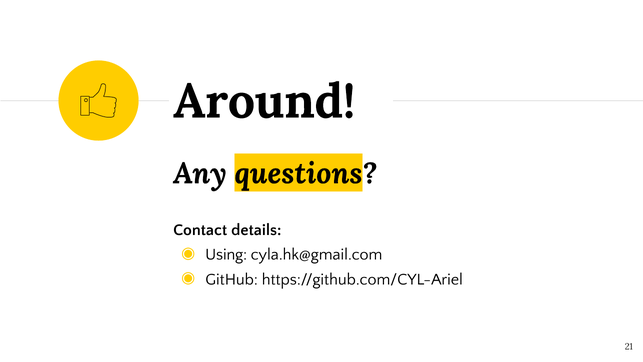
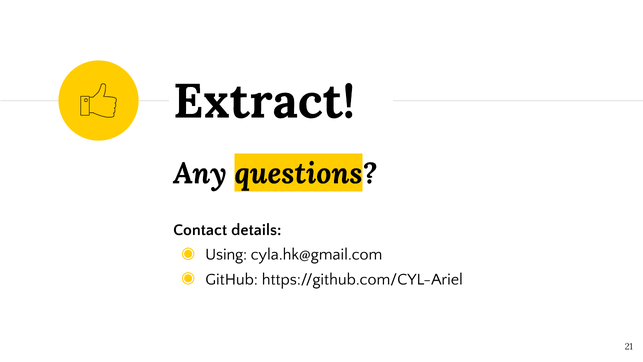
Around: Around -> Extract
